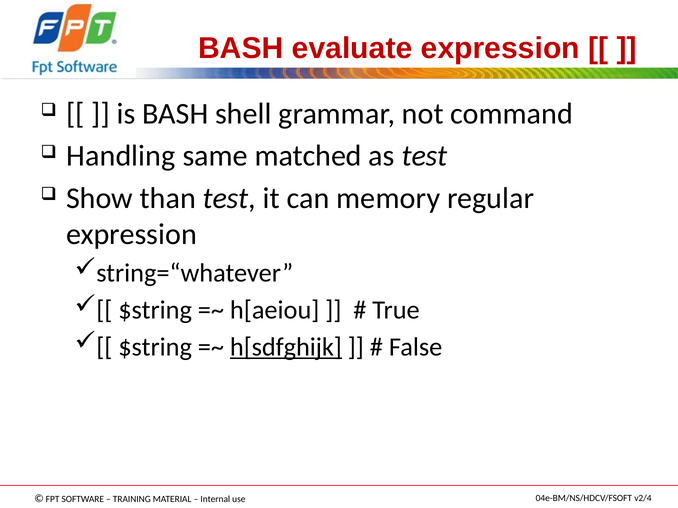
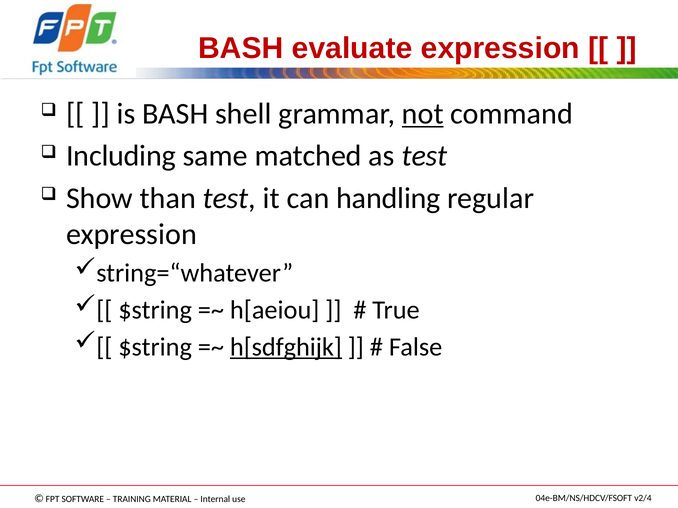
not underline: none -> present
Handling: Handling -> Including
memory: memory -> handling
